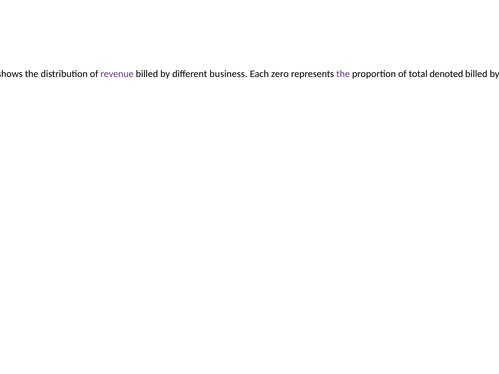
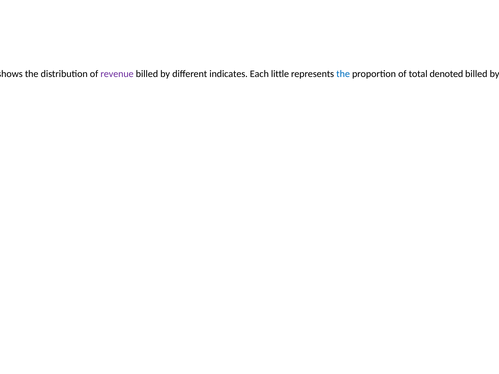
business: business -> indicates
zero: zero -> little
the at (343, 74) colour: purple -> blue
